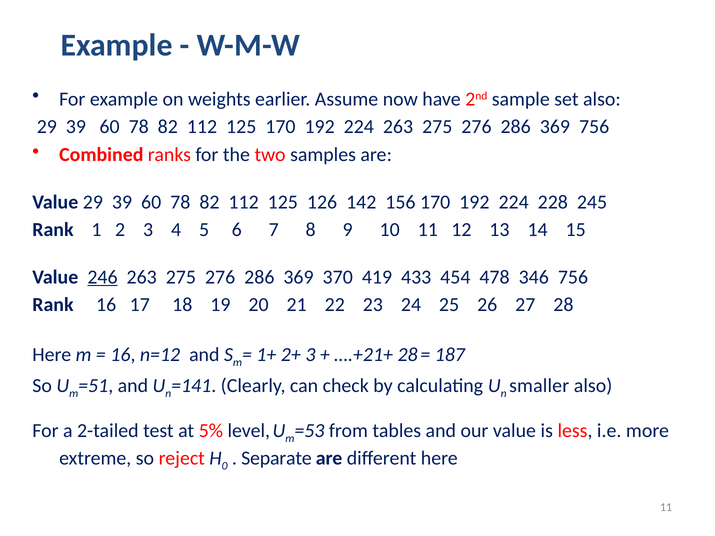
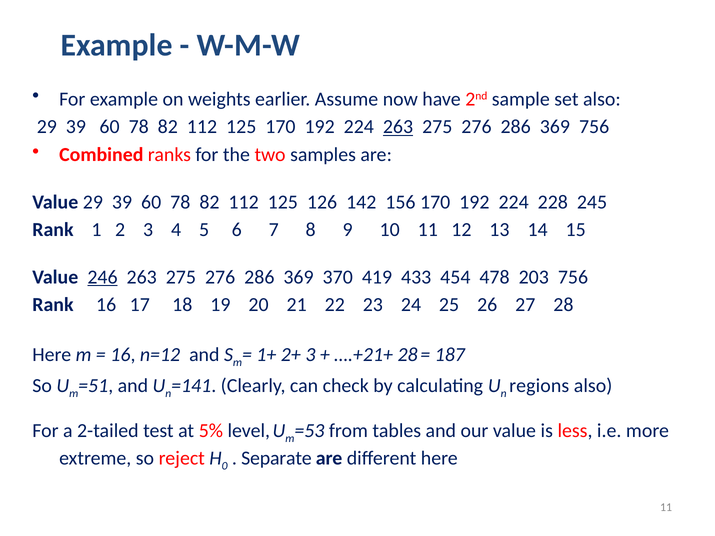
263 at (398, 127) underline: none -> present
346: 346 -> 203
smaller: smaller -> regions
